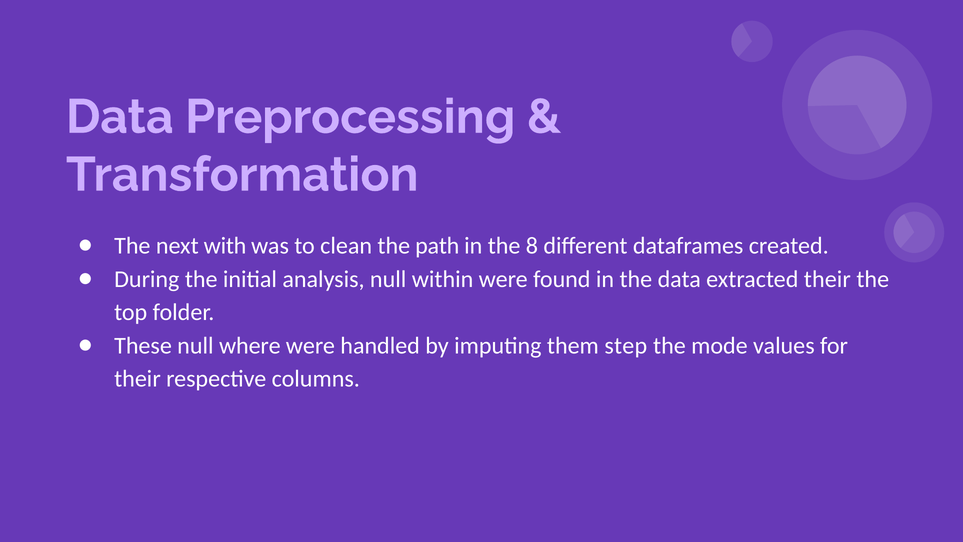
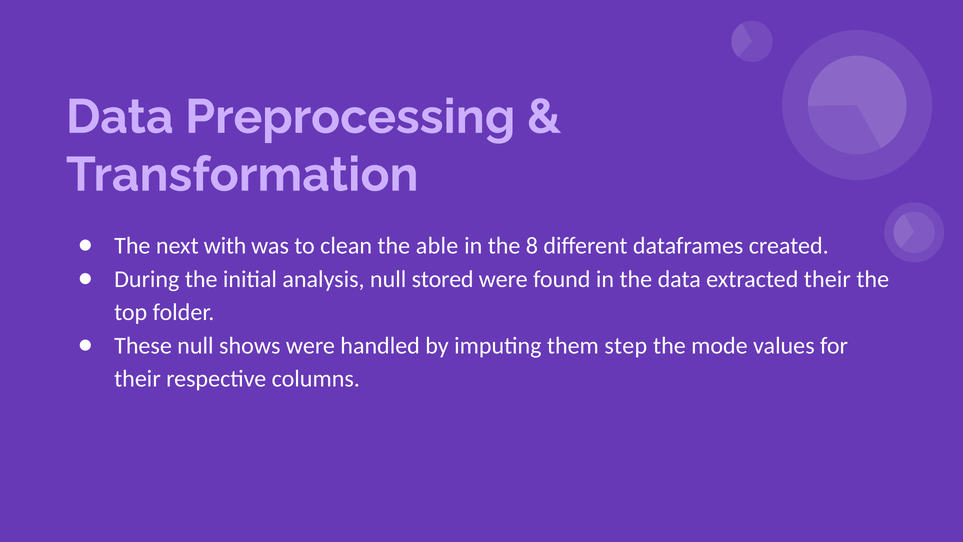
path: path -> able
within: within -> stored
where: where -> shows
